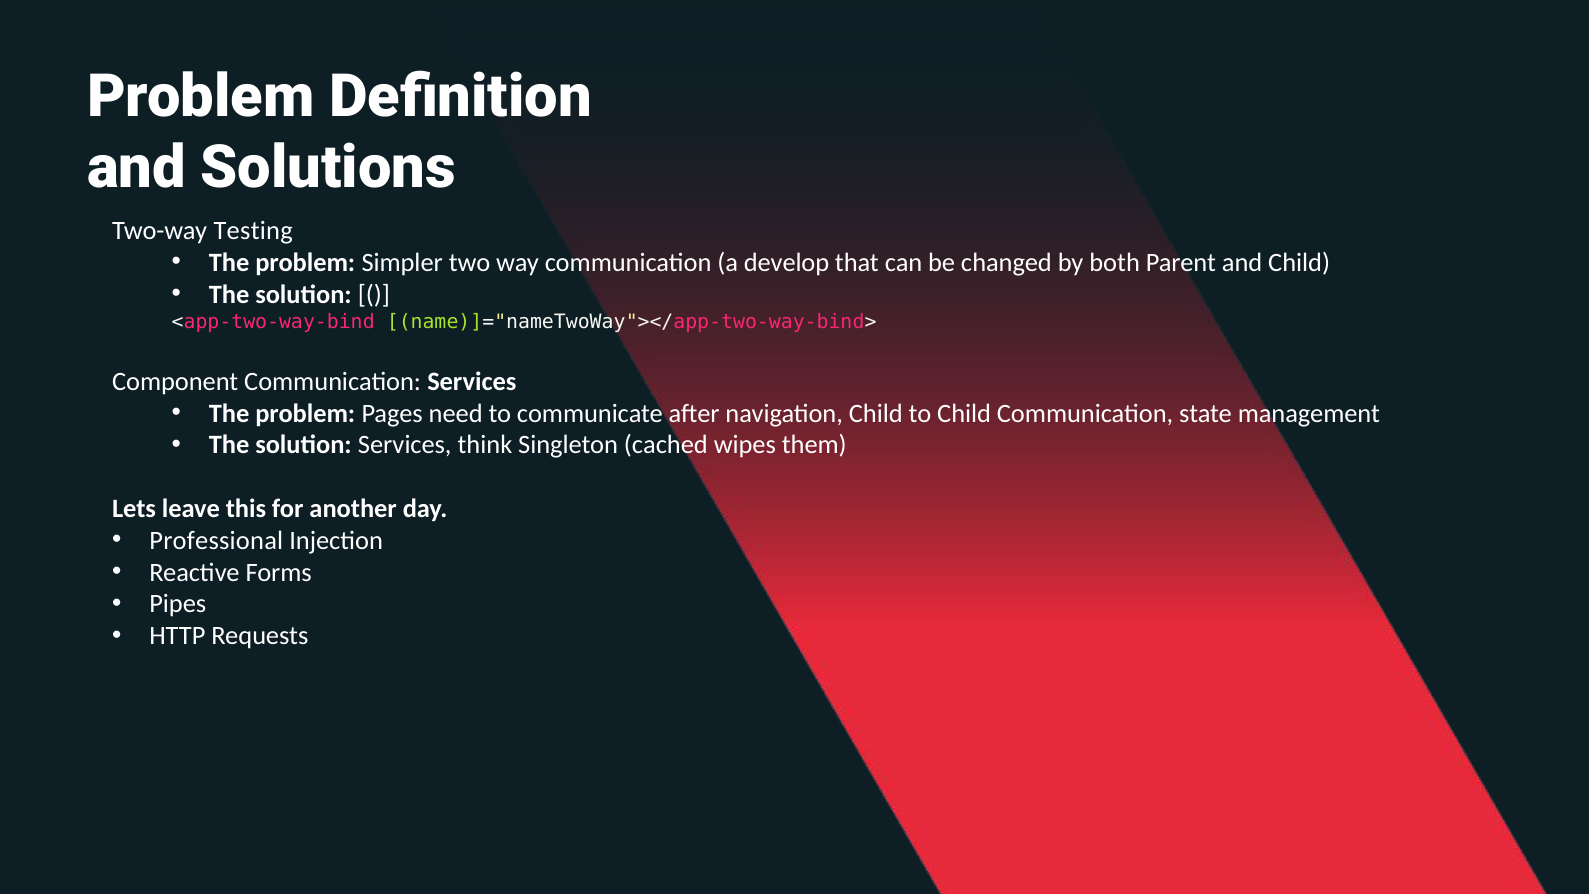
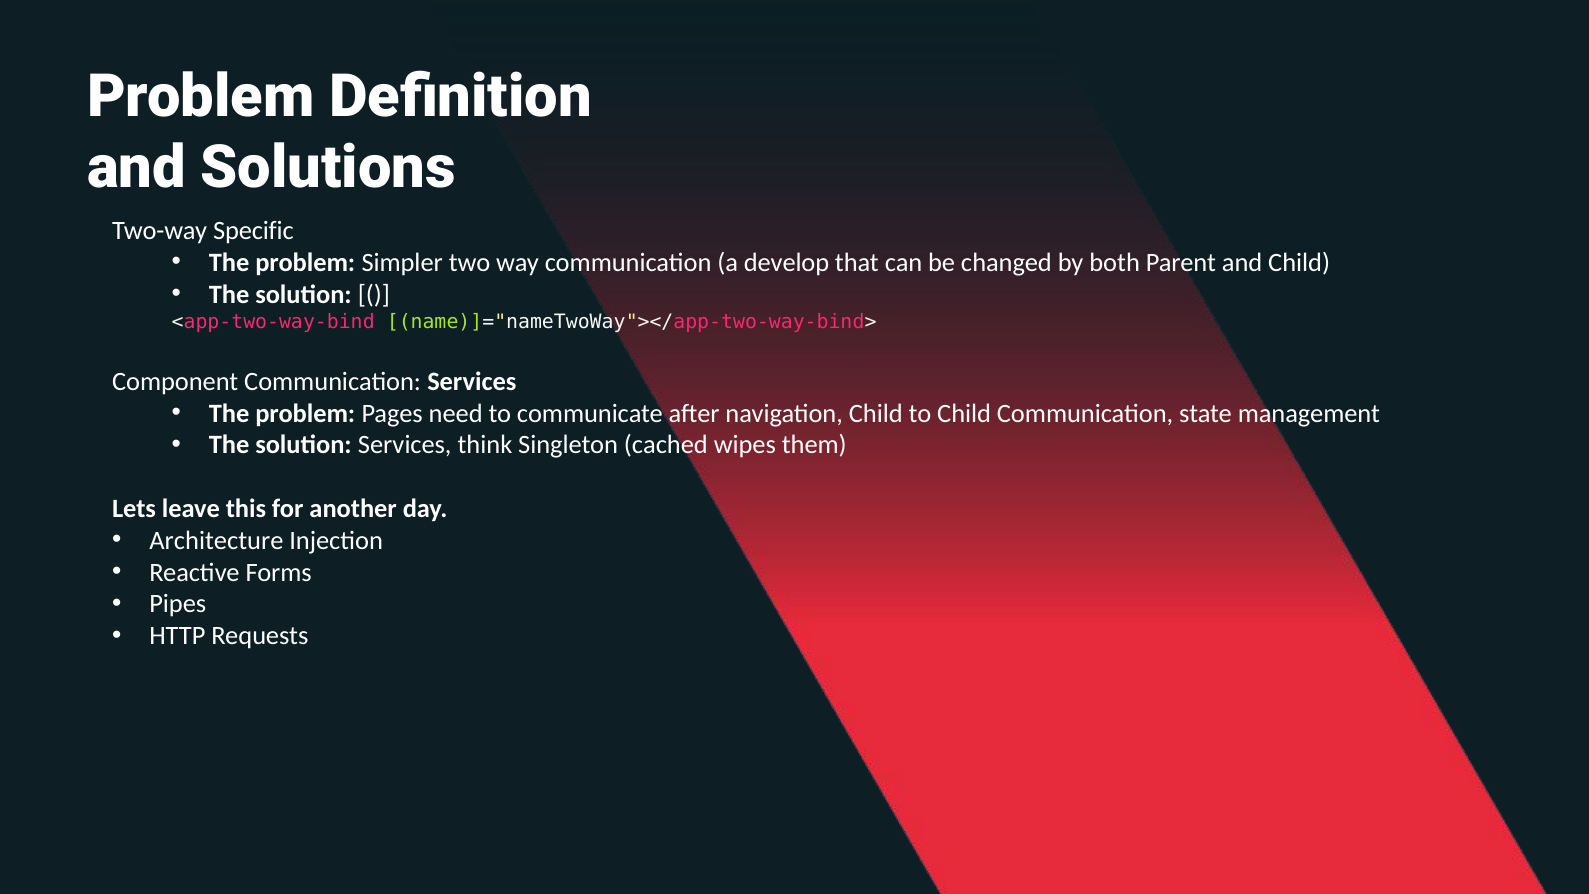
Testing: Testing -> Specific
Professional: Professional -> Architecture
